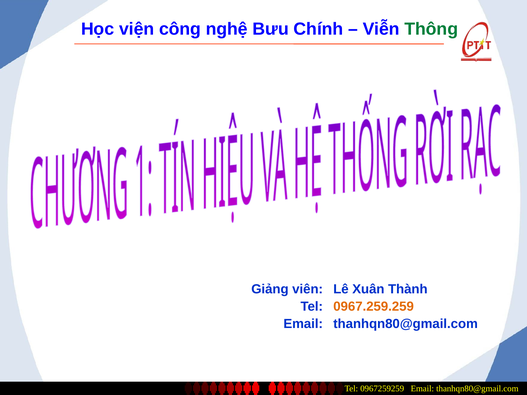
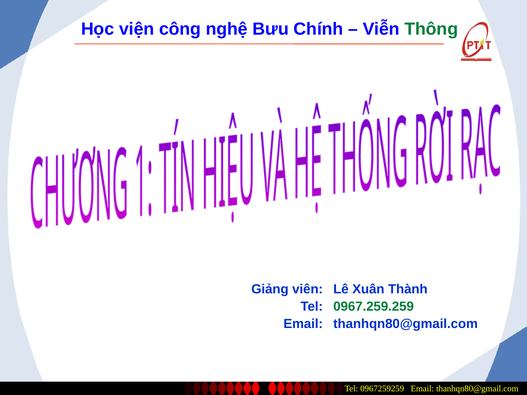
0967.259.259 colour: orange -> green
